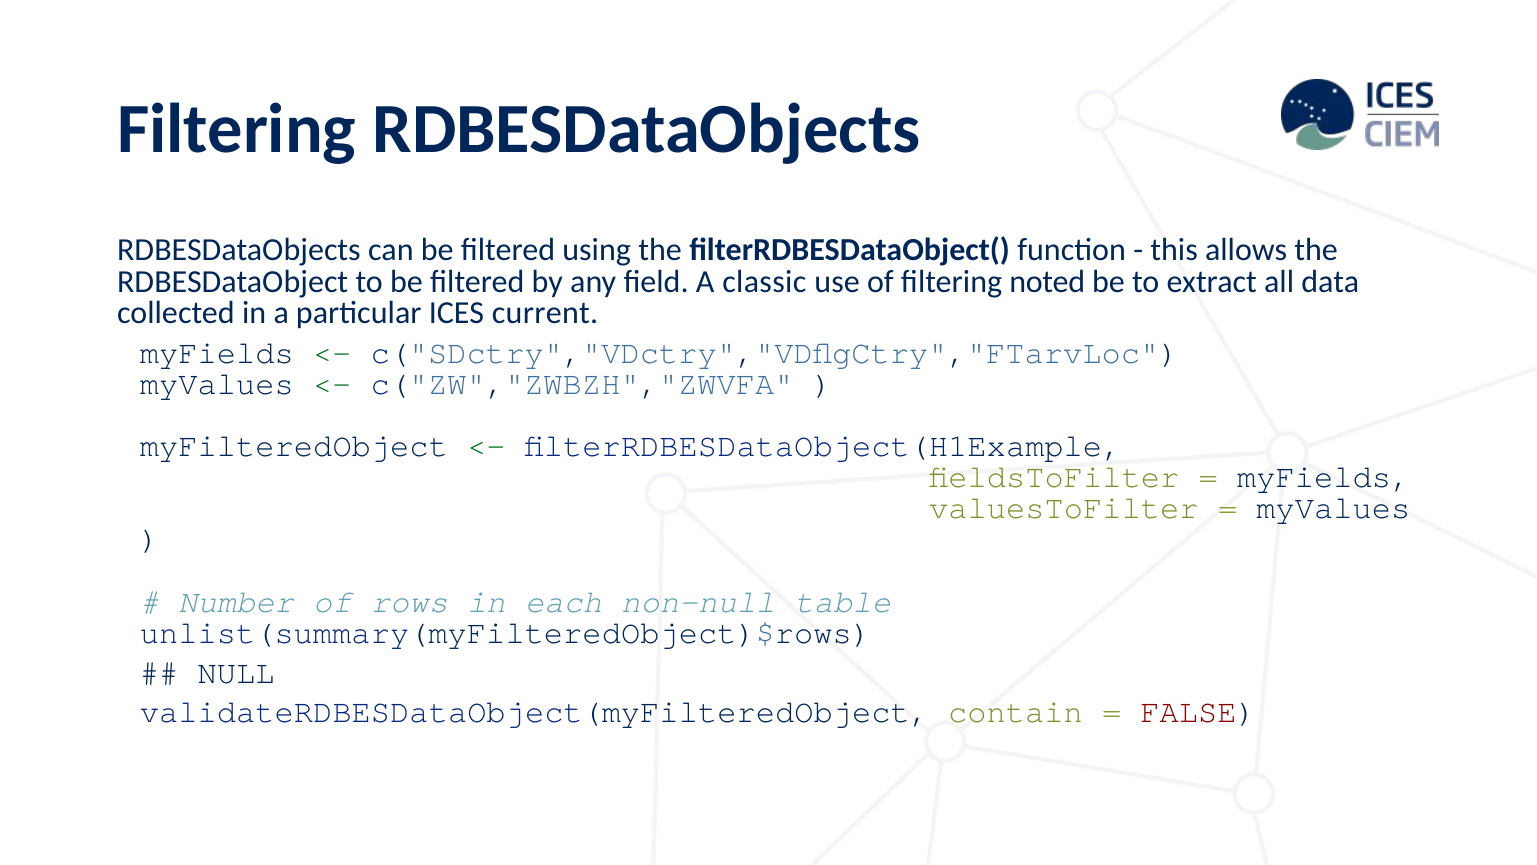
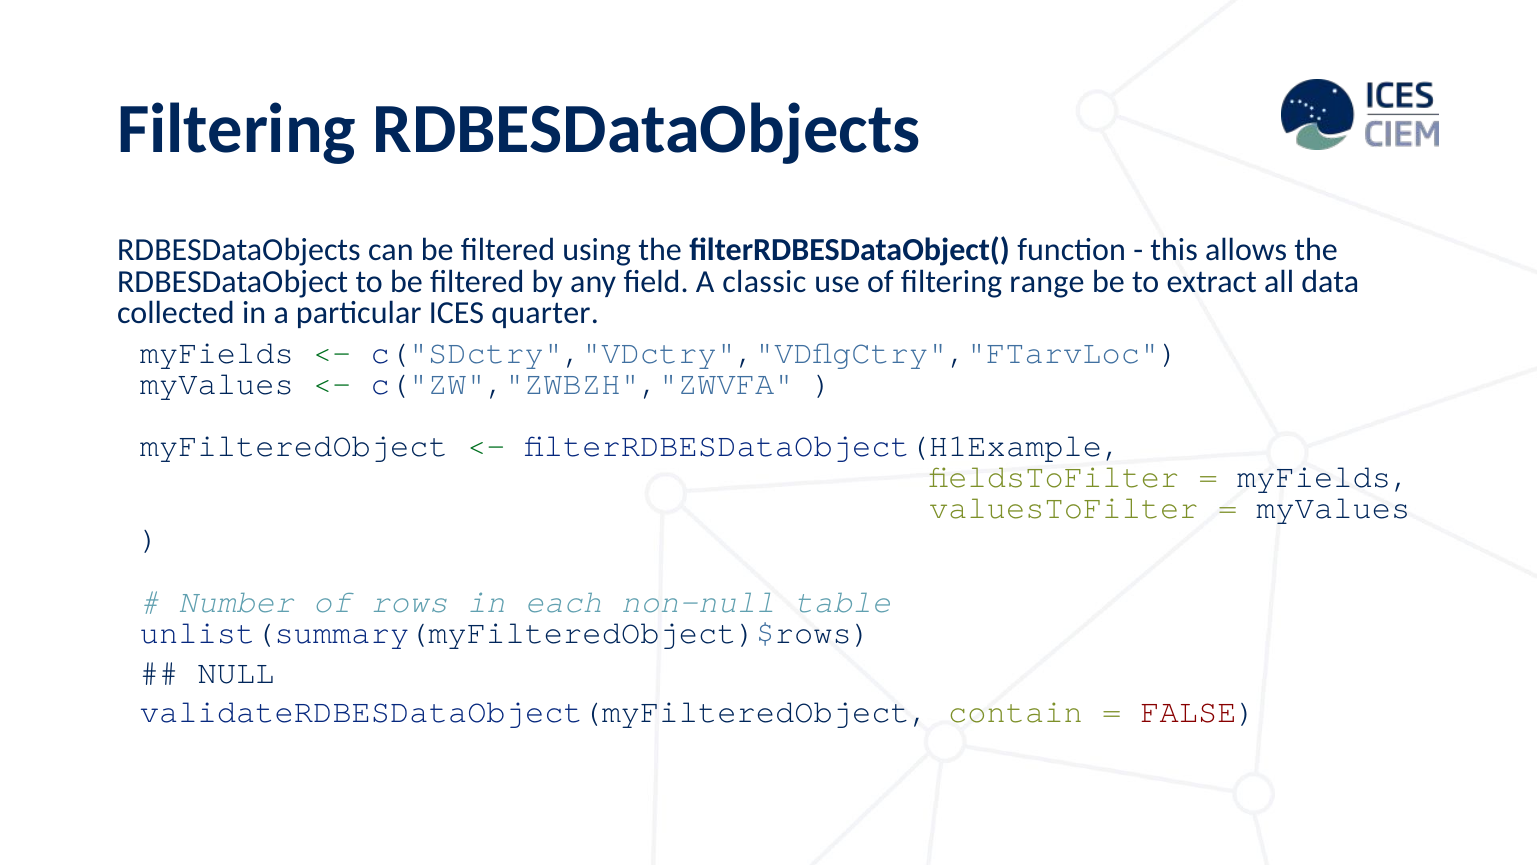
noted: noted -> range
current: current -> quarter
